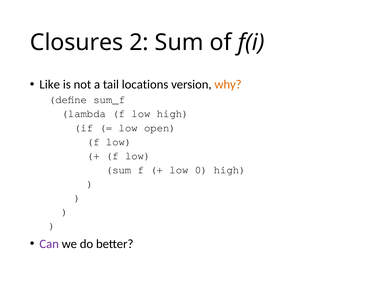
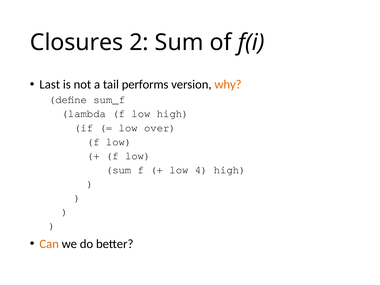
Like: Like -> Last
locations: locations -> performs
open: open -> over
0: 0 -> 4
Can colour: purple -> orange
